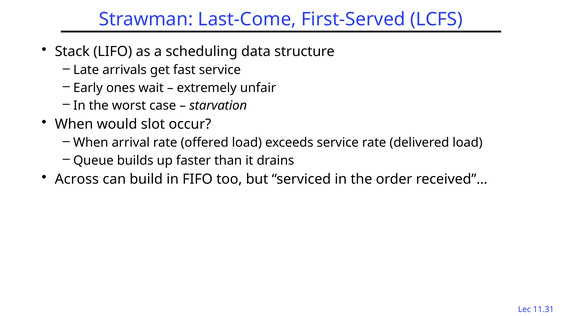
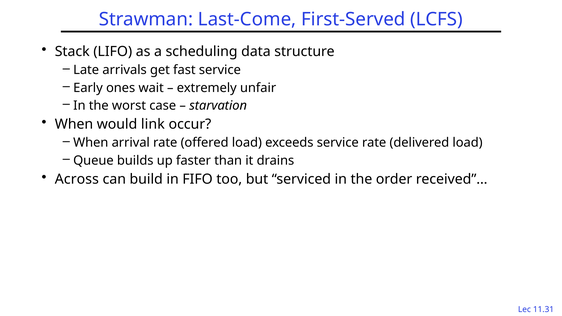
slot: slot -> link
